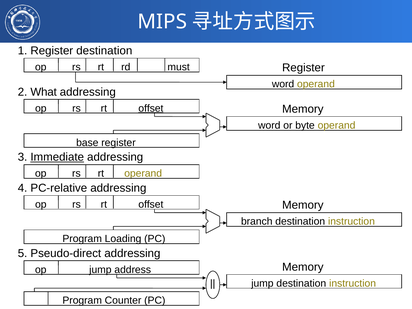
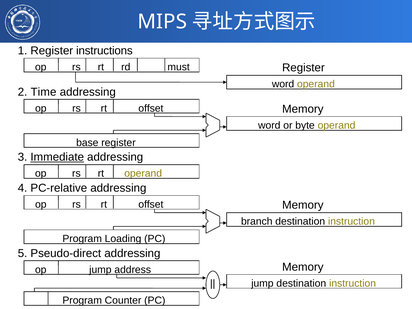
Register destination: destination -> instructions
What: What -> Time
offset at (151, 108) underline: present -> none
